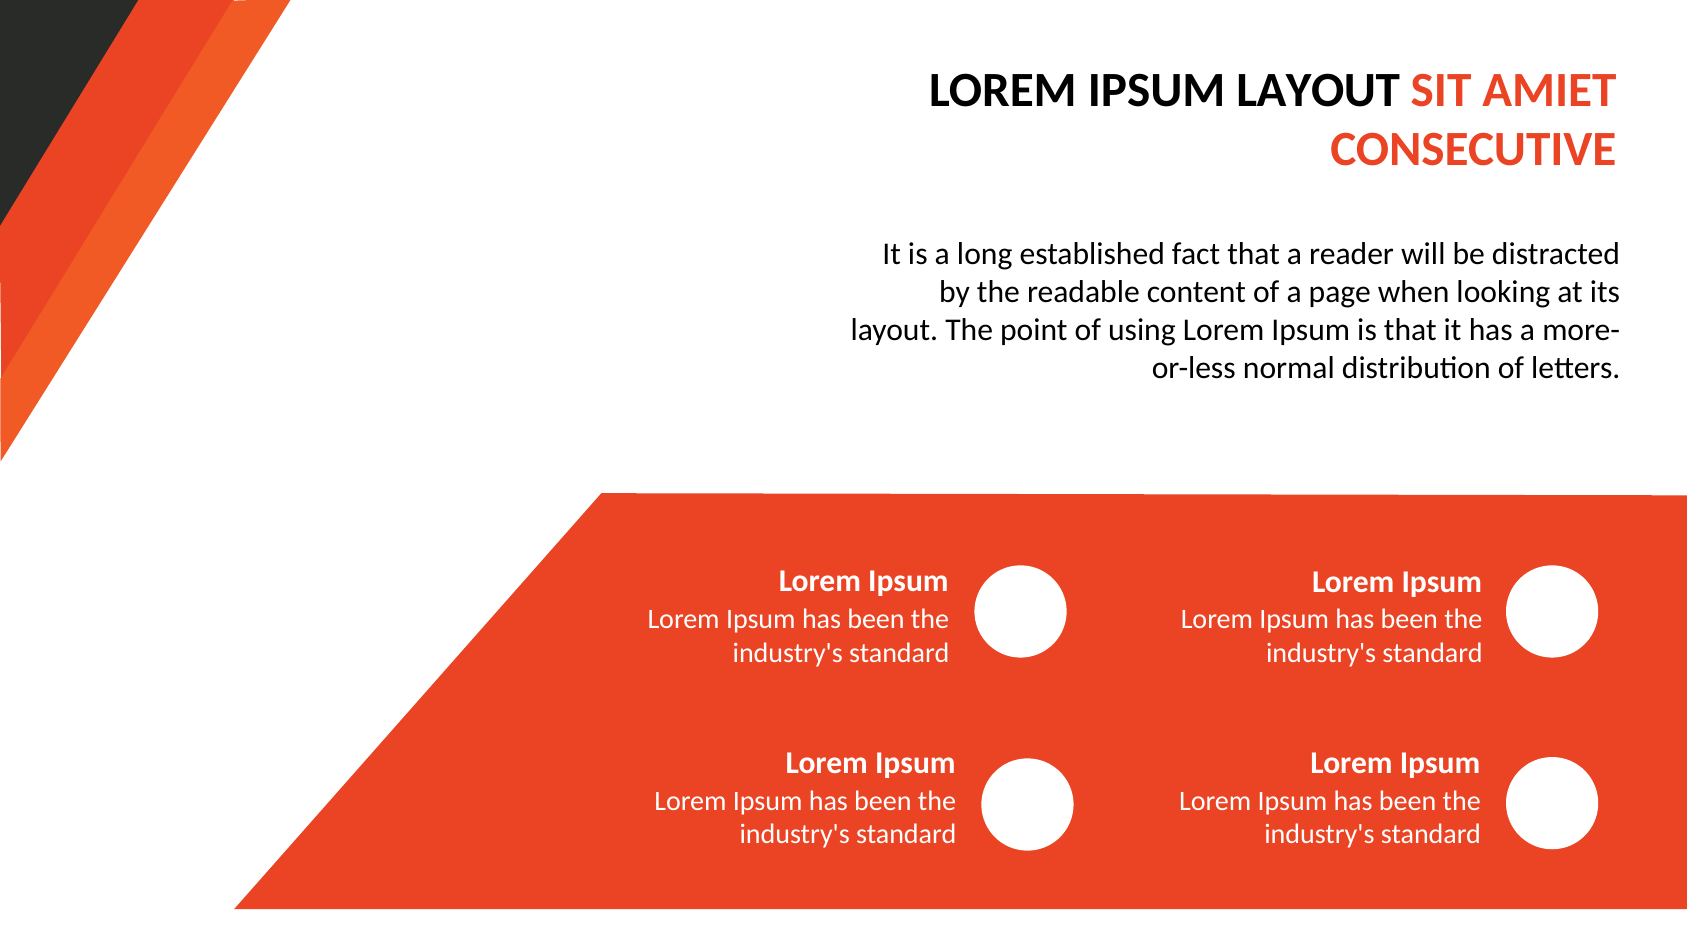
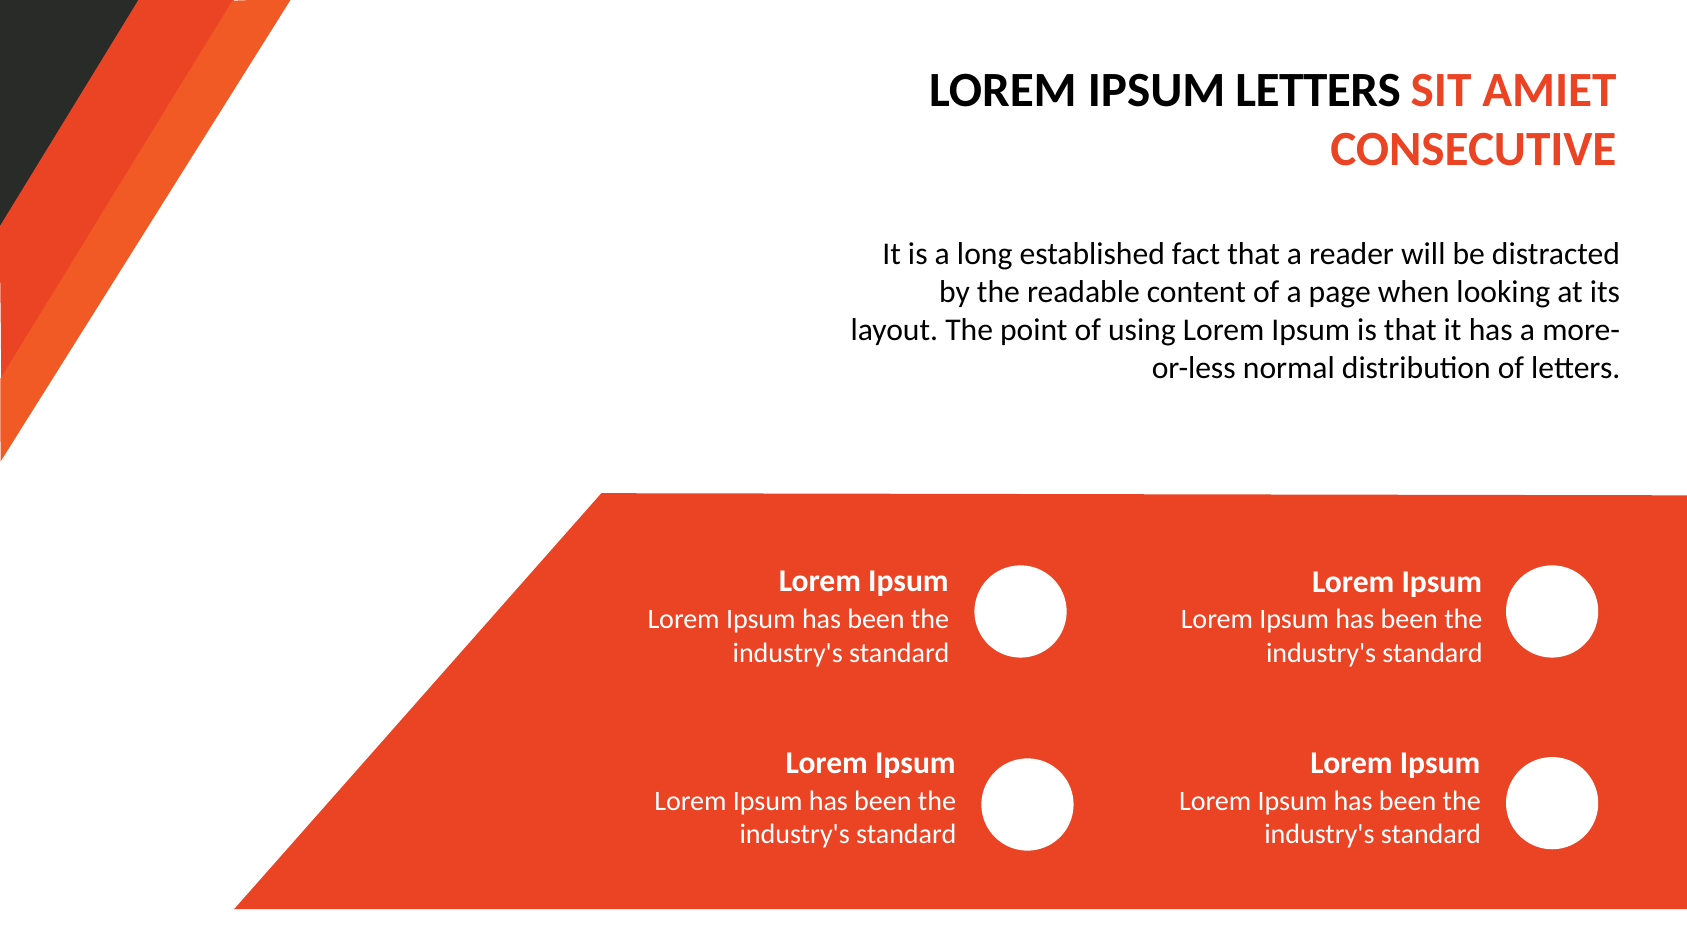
IPSUM LAYOUT: LAYOUT -> LETTERS
